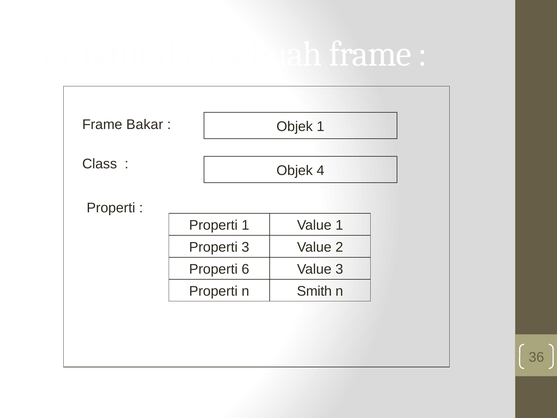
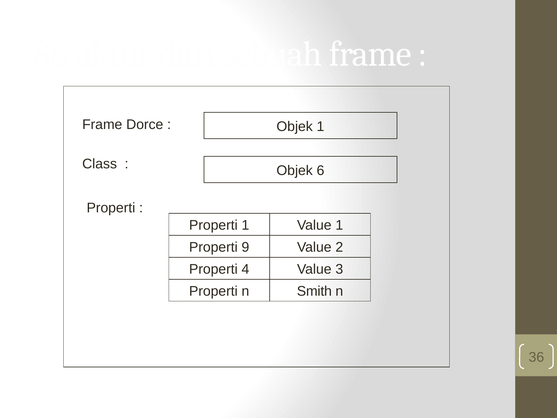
Bakar: Bakar -> Dorce
4: 4 -> 6
Properti 3: 3 -> 9
6: 6 -> 4
